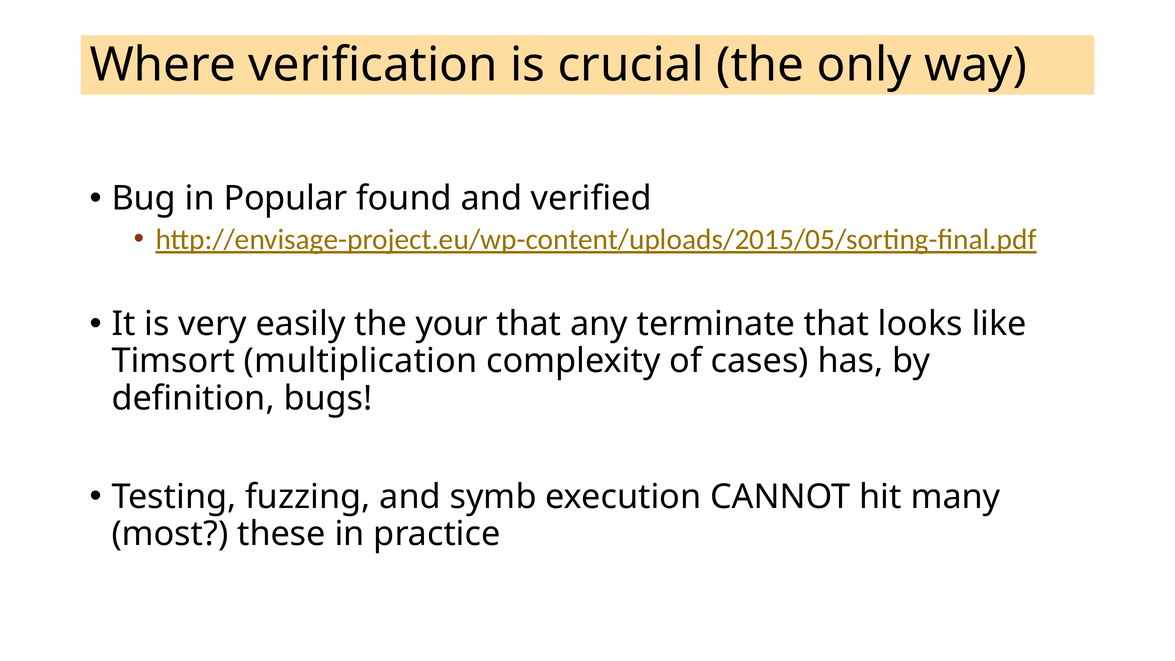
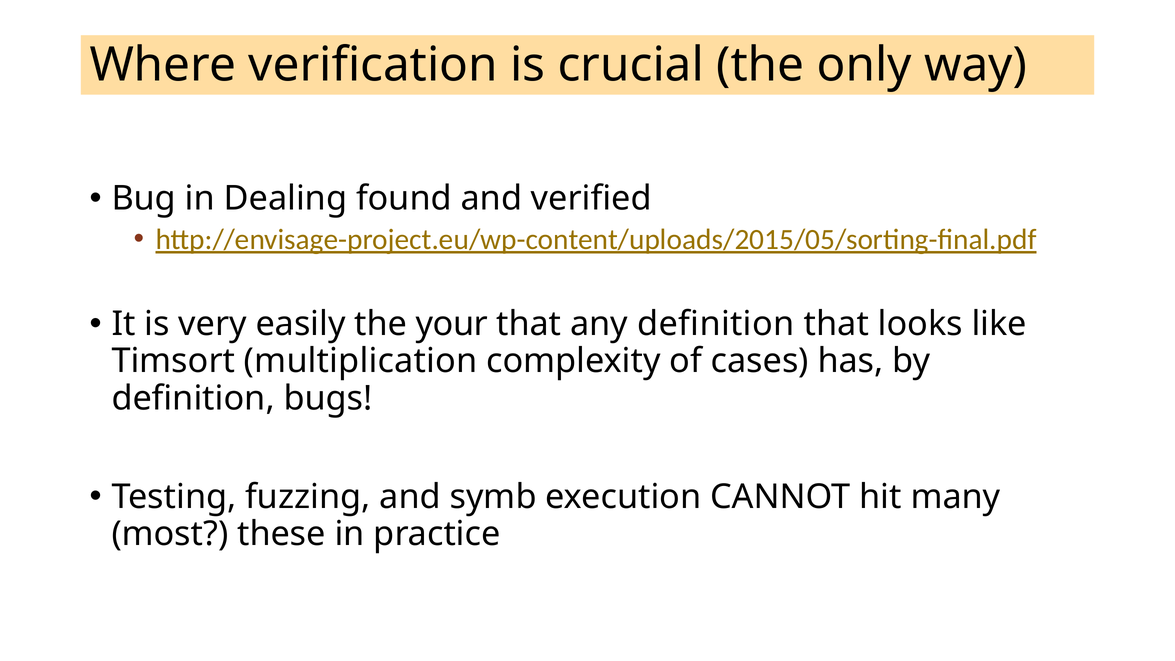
Popular: Popular -> Dealing
any terminate: terminate -> definition
